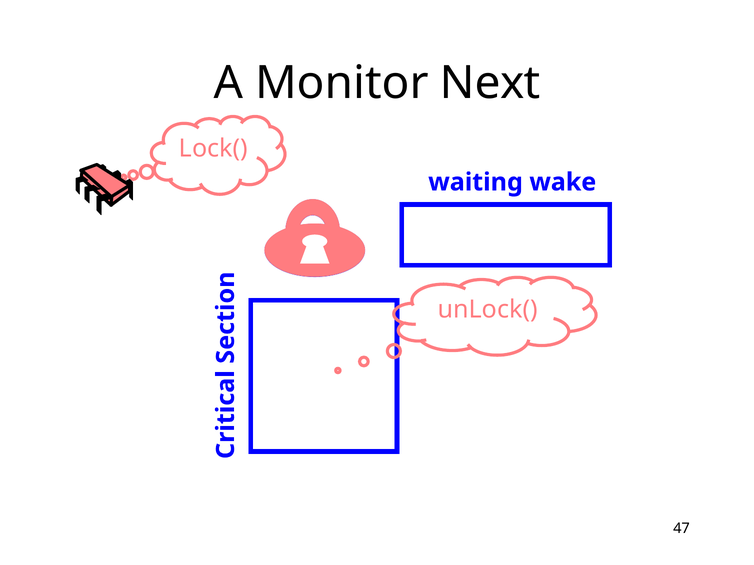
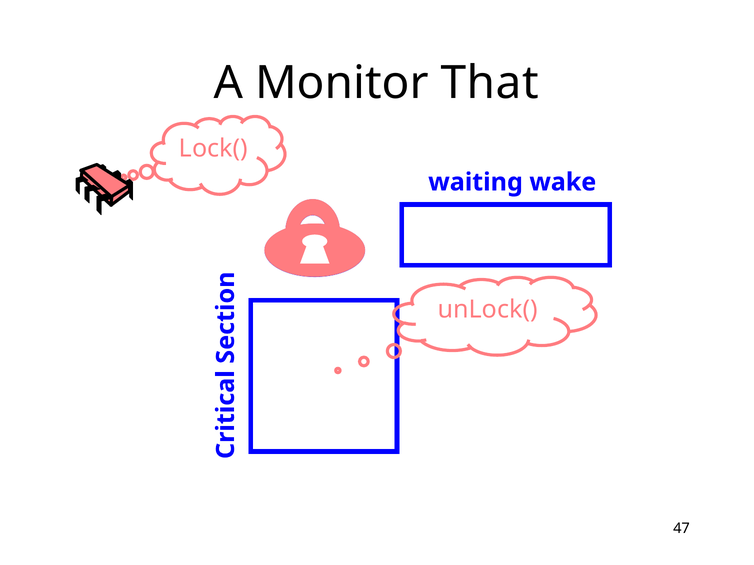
Next: Next -> That
